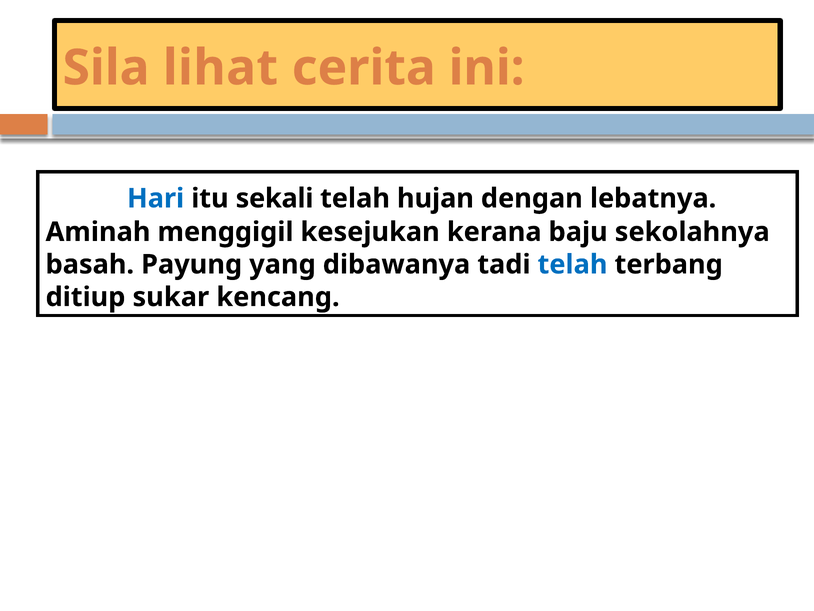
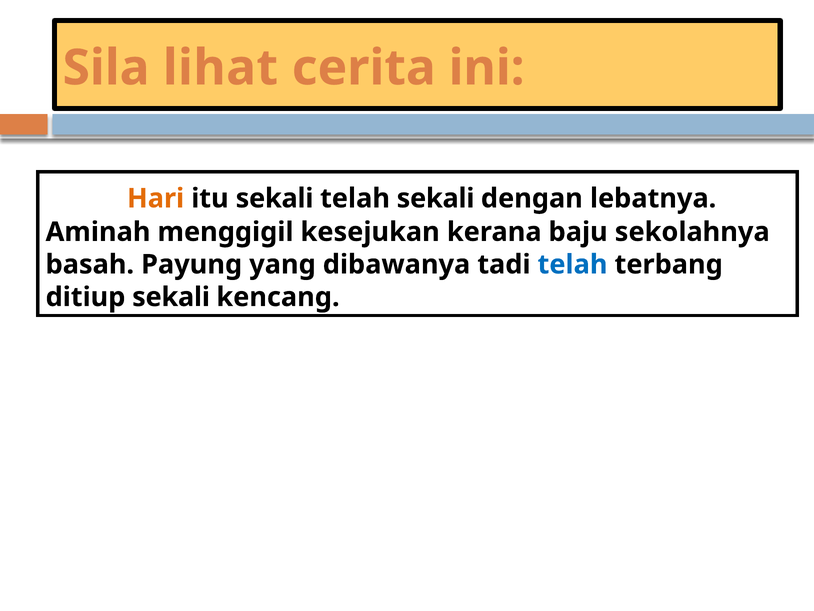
Hari colour: blue -> orange
telah hujan: hujan -> sekali
ditiup sukar: sukar -> sekali
